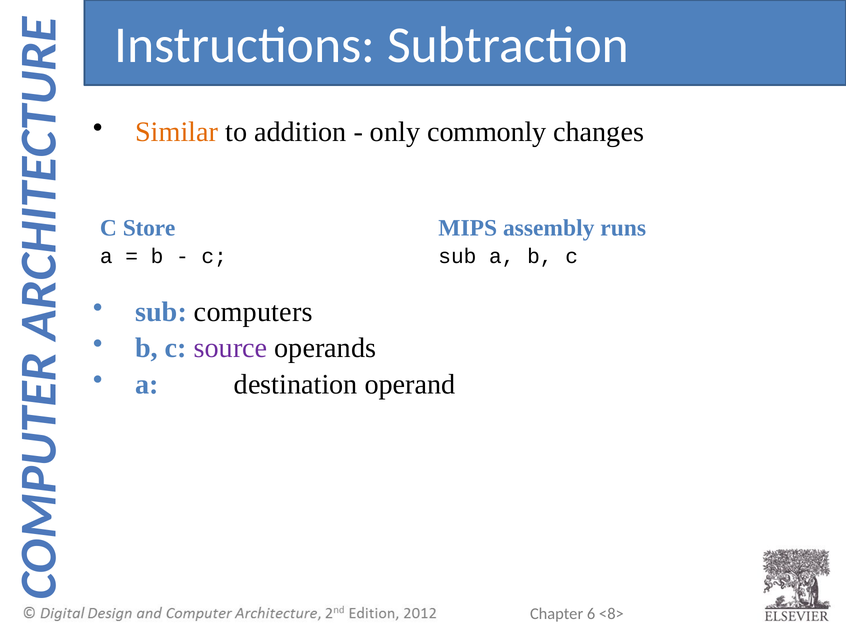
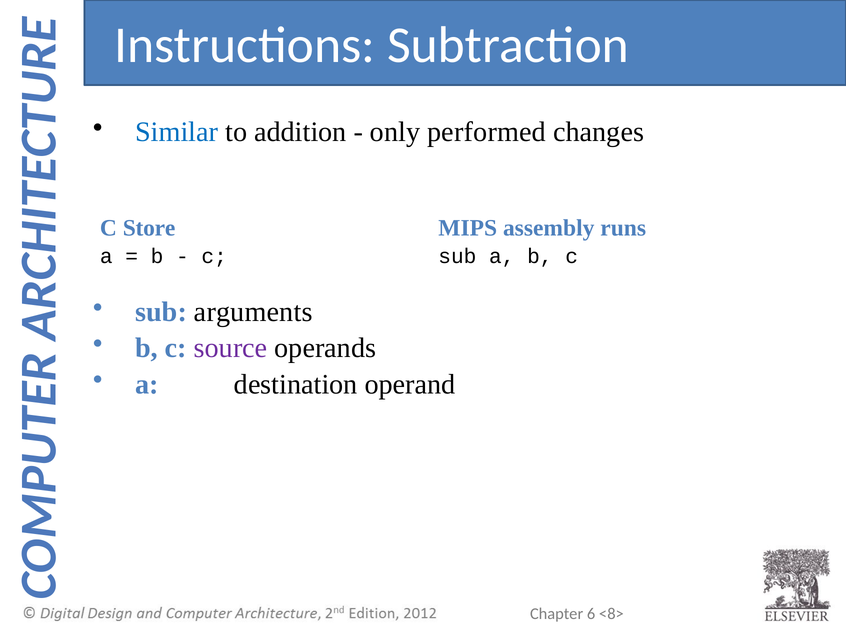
Similar colour: orange -> blue
commonly: commonly -> performed
computers: computers -> arguments
